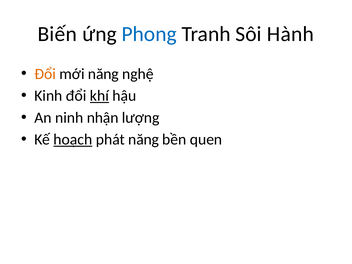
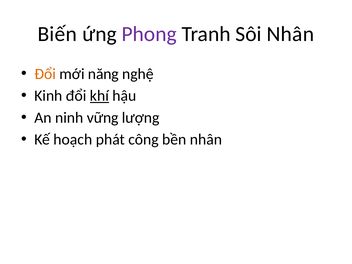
Phong colour: blue -> purple
Sôi Hành: Hành -> Nhân
nhận: nhận -> vững
hoạch underline: present -> none
phát năng: năng -> công
bền quen: quen -> nhân
